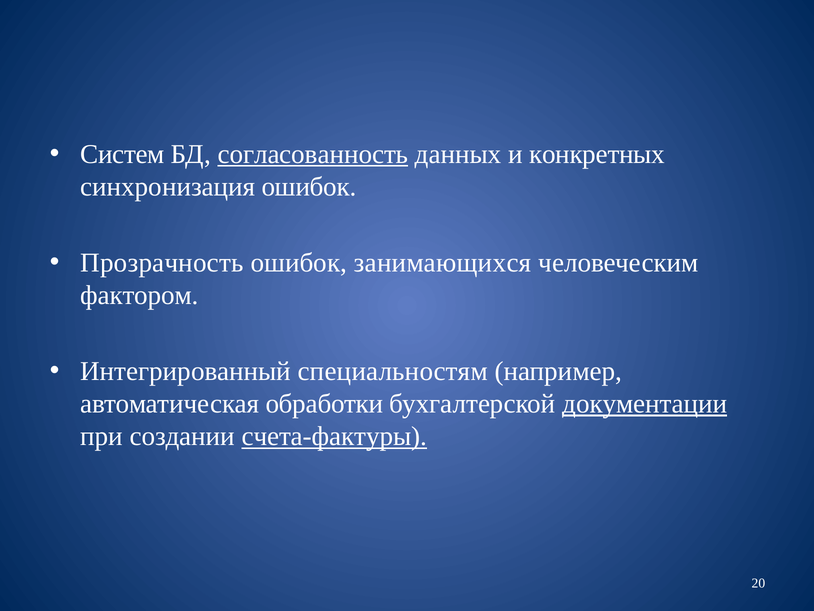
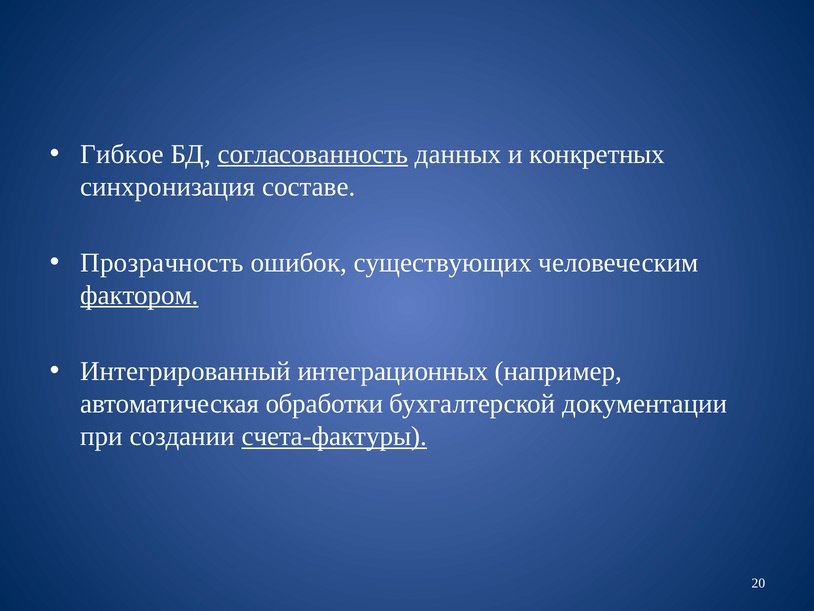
Систем: Систем -> Гибкое
синхронизация ошибок: ошибок -> составе
занимающихся: занимающихся -> существующих
фактором underline: none -> present
специальностям: специальностям -> интеграционных
документации underline: present -> none
